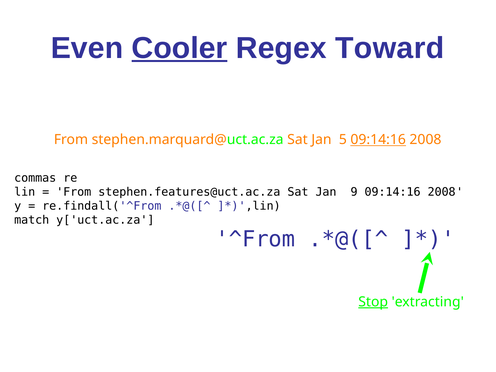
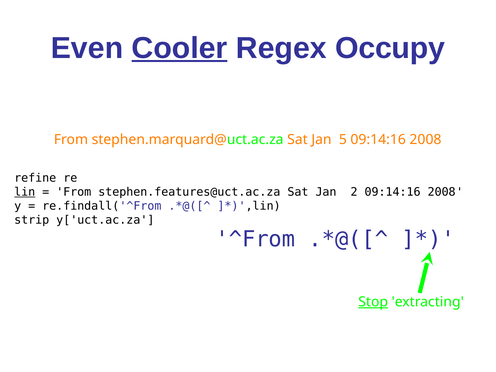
Toward: Toward -> Occupy
09:14:16 at (378, 140) underline: present -> none
commas: commas -> refine
lin underline: none -> present
9: 9 -> 2
match: match -> strip
